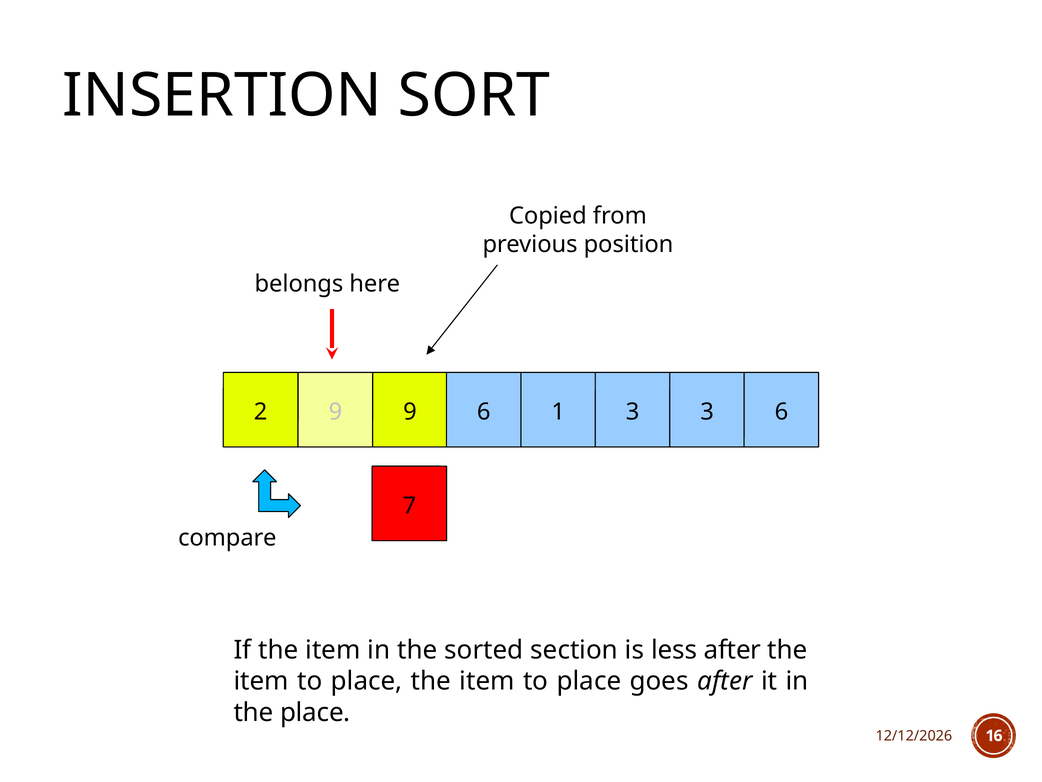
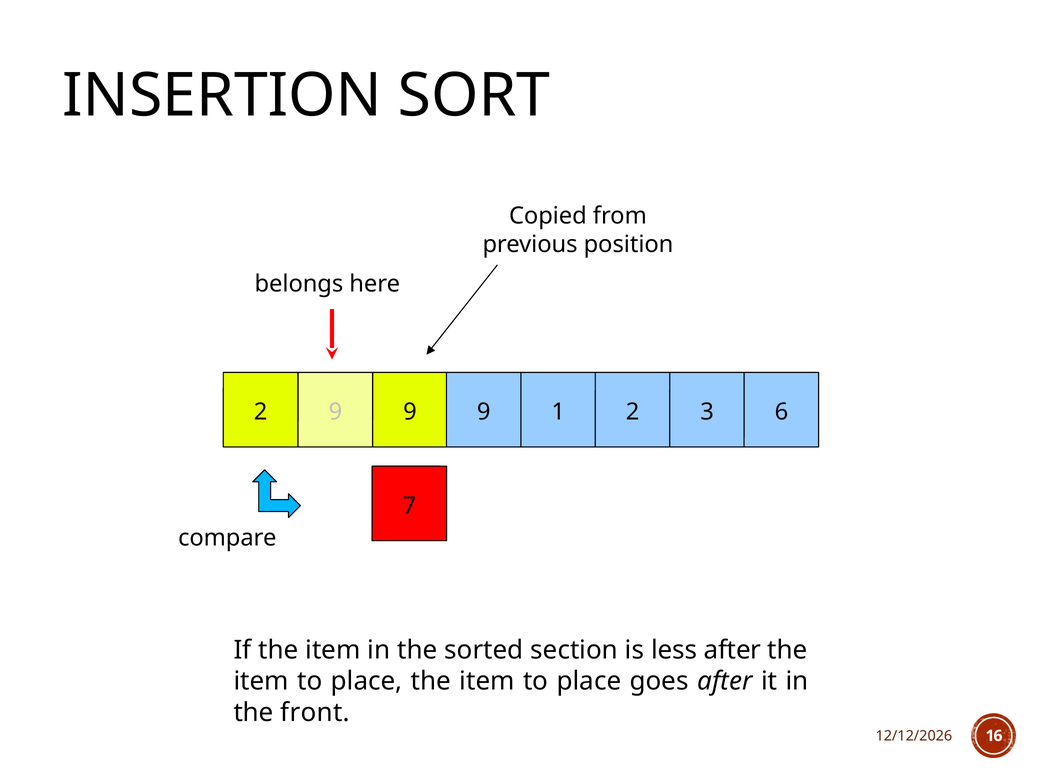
2 6: 6 -> 9
1 3: 3 -> 2
the place: place -> front
